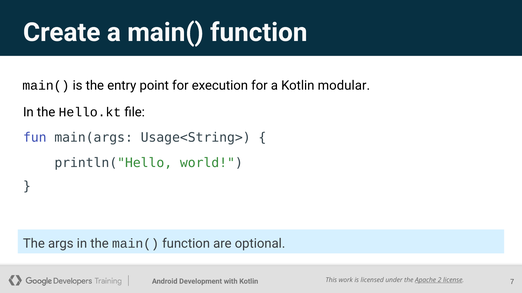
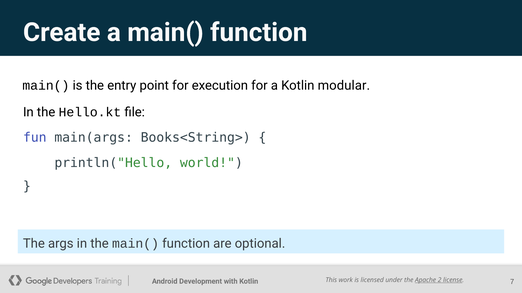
Usage<String>: Usage<String> -> Books<String>
